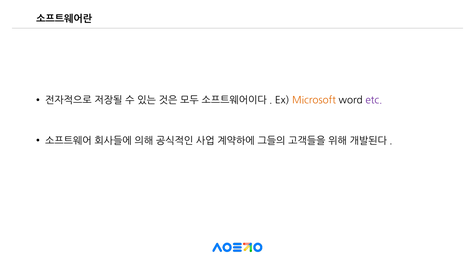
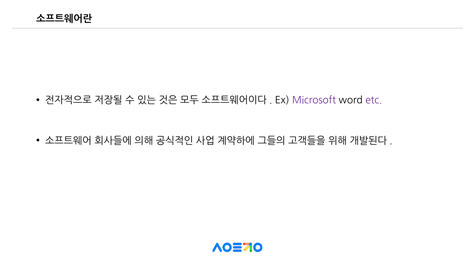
Microsoft colour: orange -> purple
